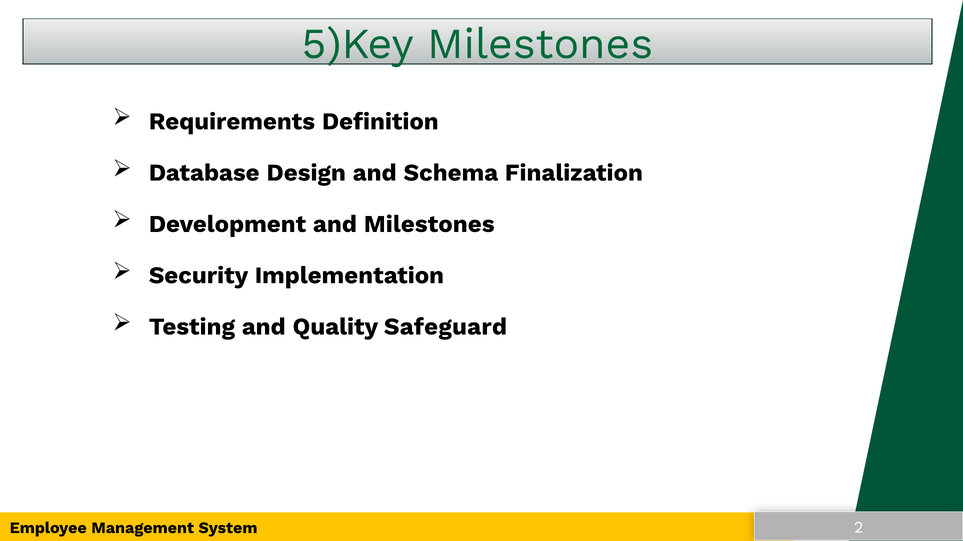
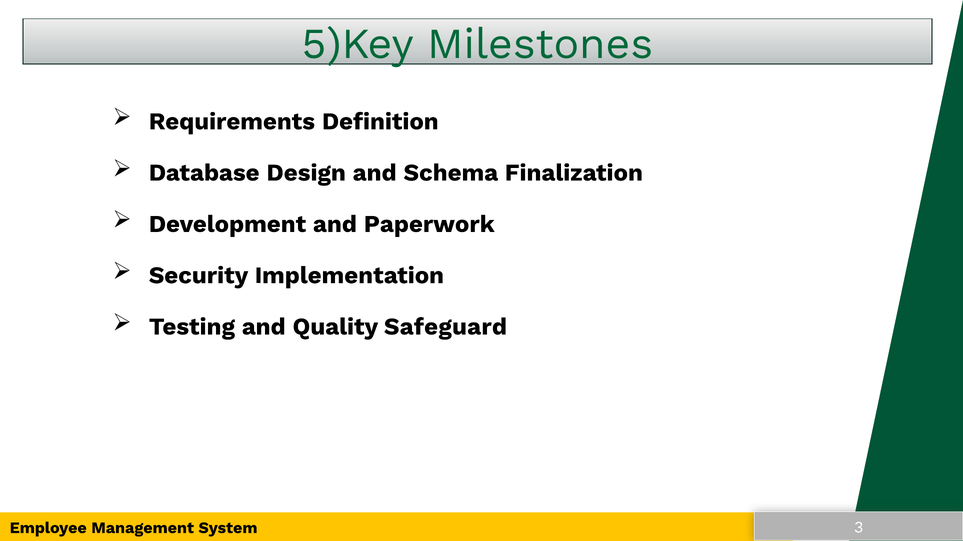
and Milestones: Milestones -> Paperwork
2: 2 -> 3
